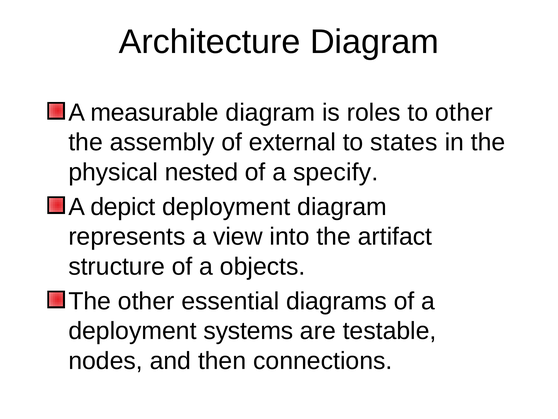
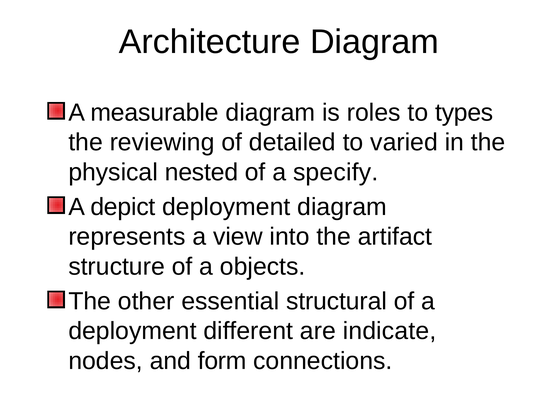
to other: other -> types
assembly: assembly -> reviewing
external: external -> detailed
states: states -> varied
diagrams: diagrams -> structural
systems: systems -> different
testable: testable -> indicate
then: then -> form
